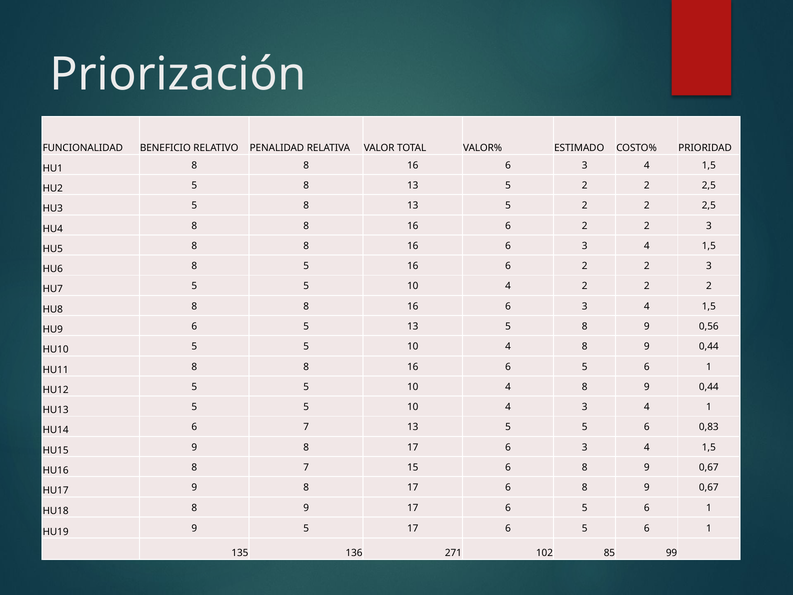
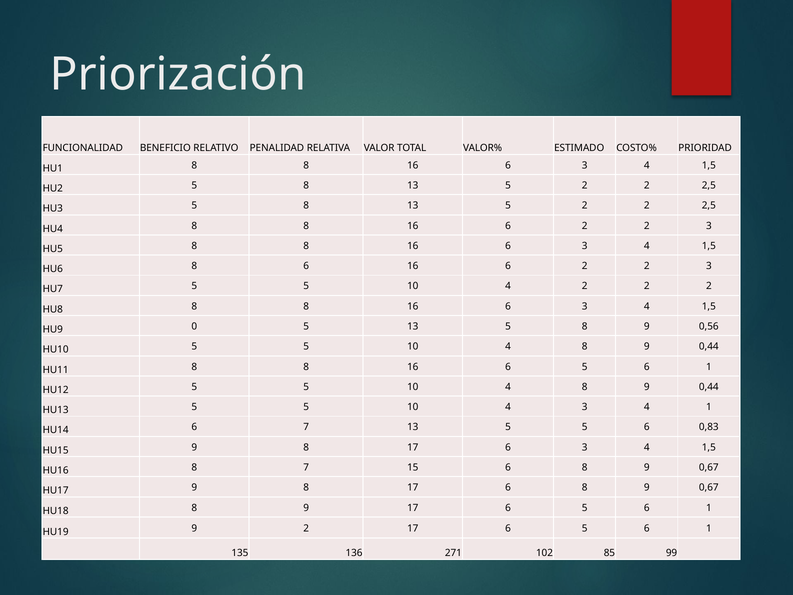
8 5: 5 -> 6
6 at (194, 326): 6 -> 0
9 5: 5 -> 2
